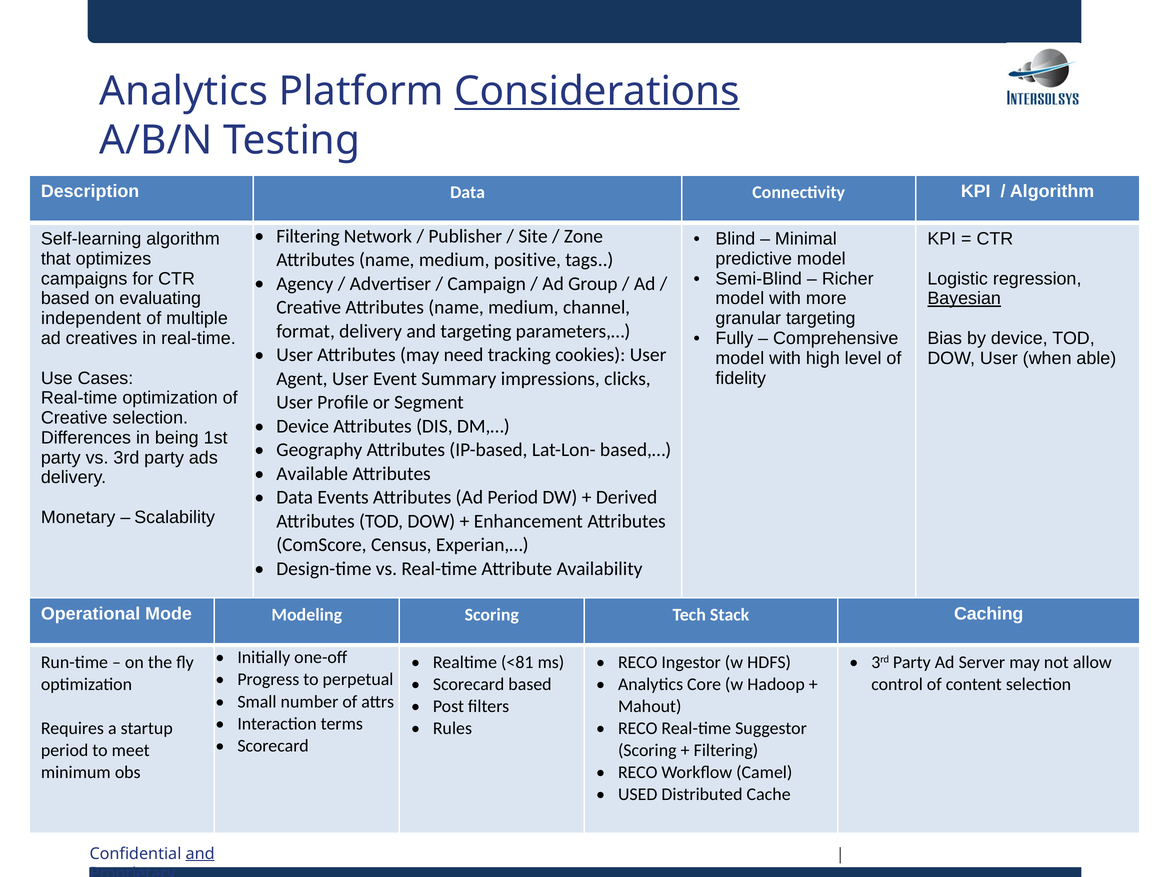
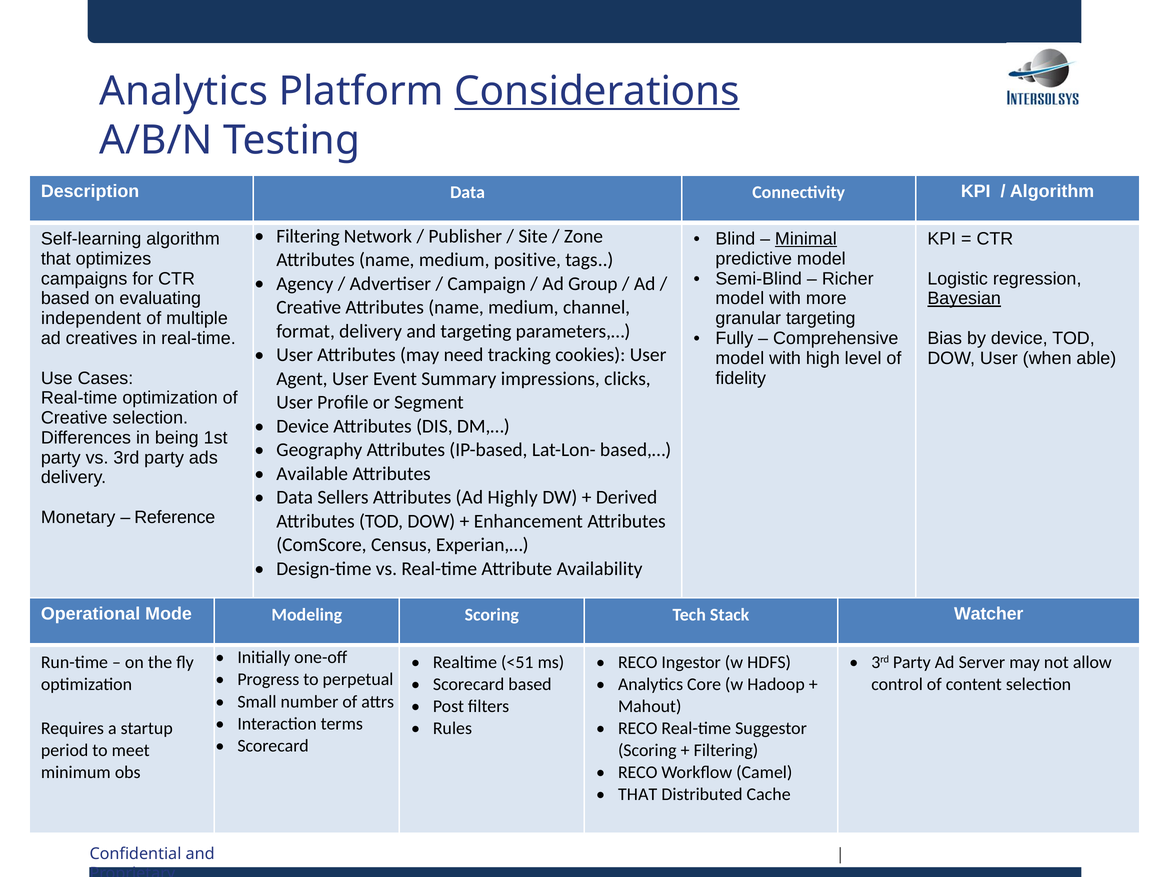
Minimal underline: none -> present
Events: Events -> Sellers
Ad Period: Period -> Highly
Scalability: Scalability -> Reference
Caching: Caching -> Watcher
<81: <81 -> <51
USED at (638, 794): USED -> THAT
and at (200, 853) underline: present -> none
